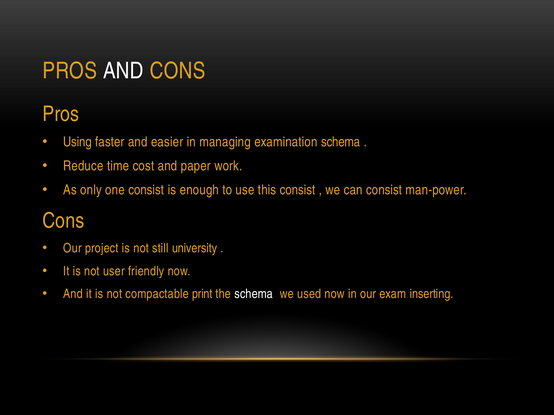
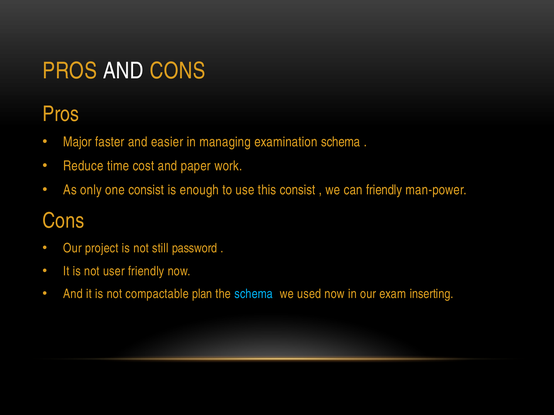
Using: Using -> Major
can consist: consist -> friendly
university: university -> password
print: print -> plan
schema at (254, 294) colour: white -> light blue
